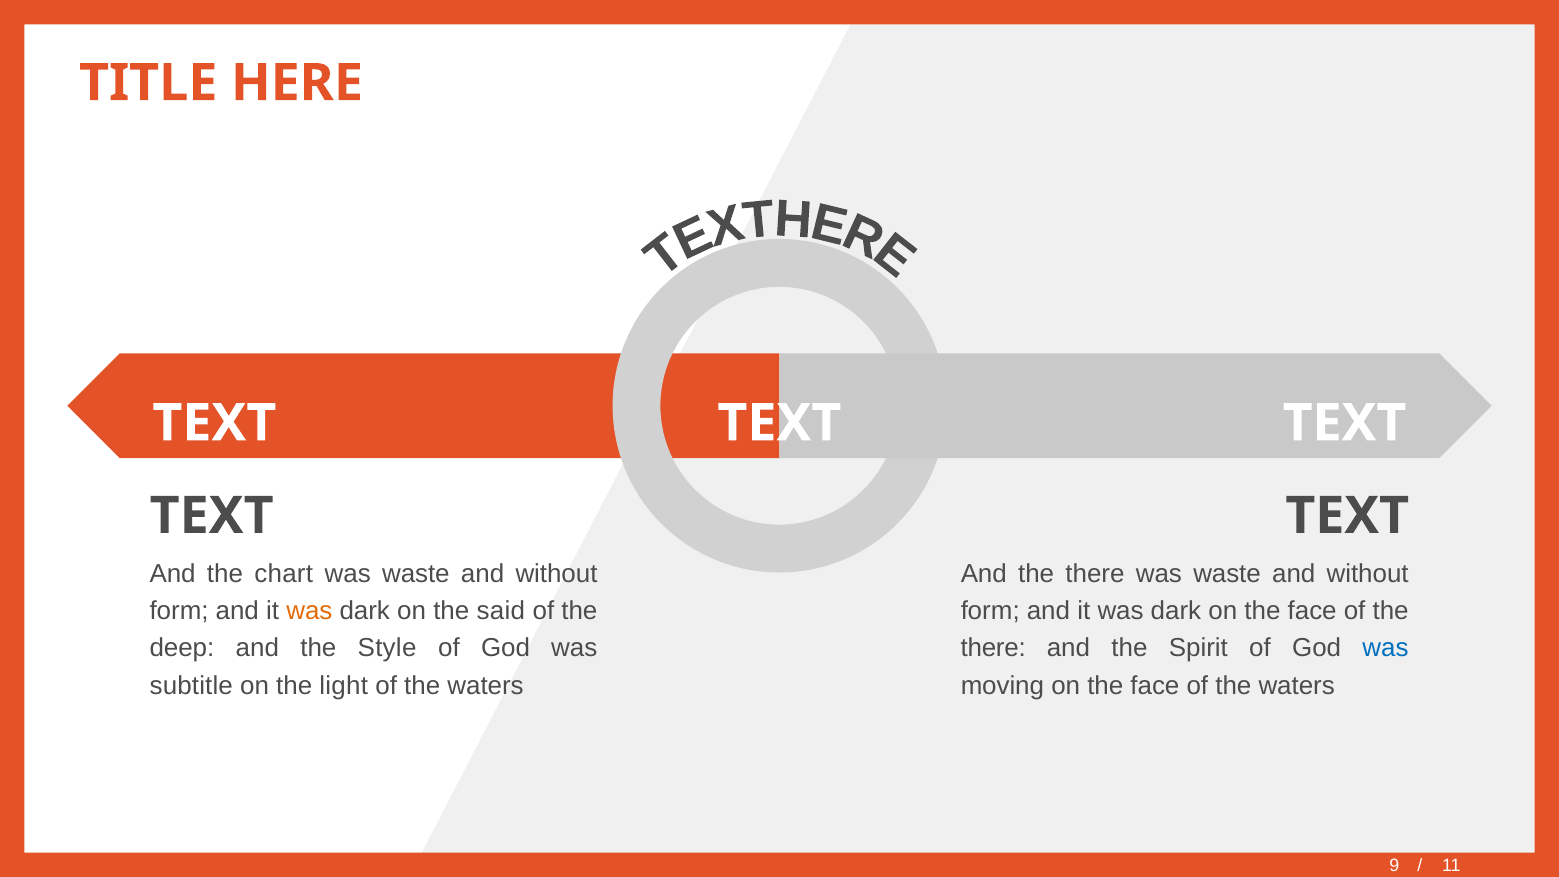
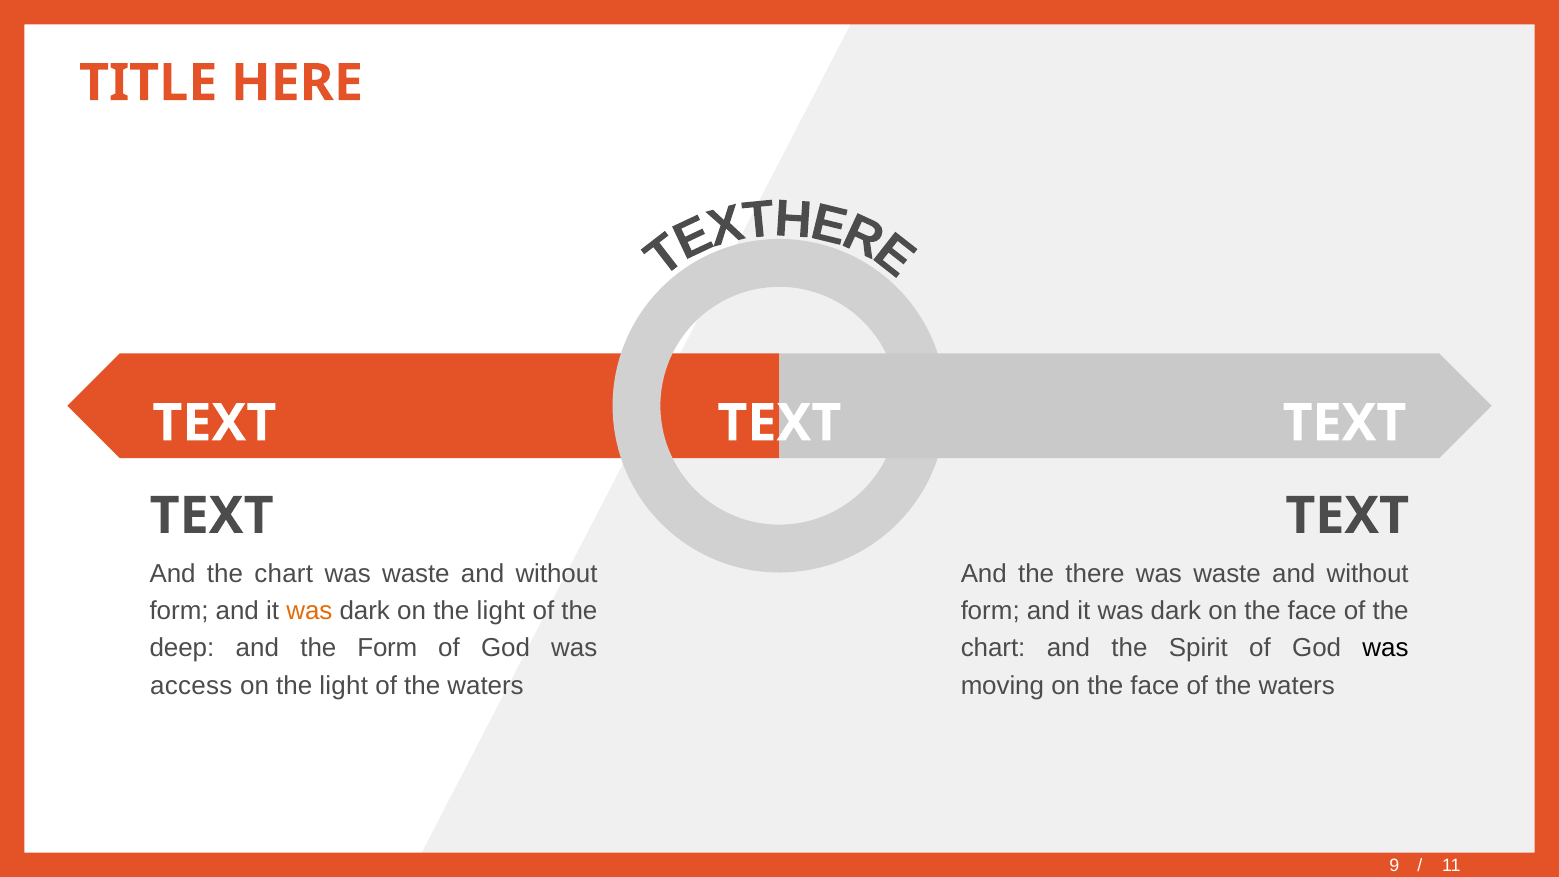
dark on the said: said -> light
the Style: Style -> Form
there at (993, 648): there -> chart
was at (1386, 648) colour: blue -> black
subtitle: subtitle -> access
